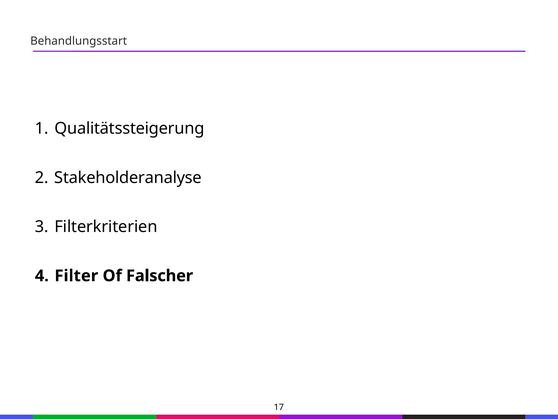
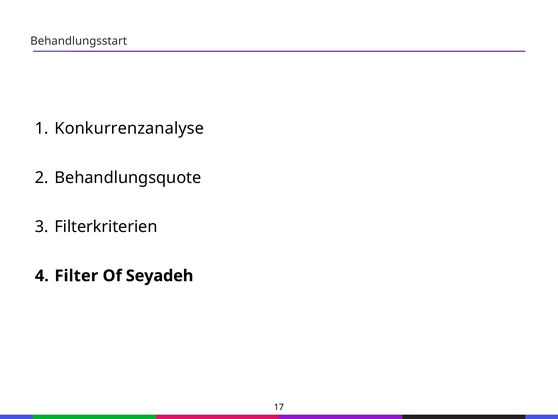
Qualitätssteigerung: Qualitätssteigerung -> Konkurrenzanalyse
Stakeholderanalyse: Stakeholderanalyse -> Behandlungsquote
Falscher: Falscher -> Seyadeh
